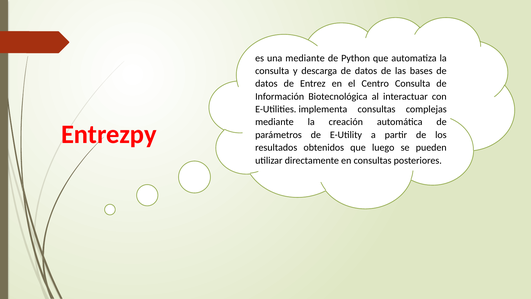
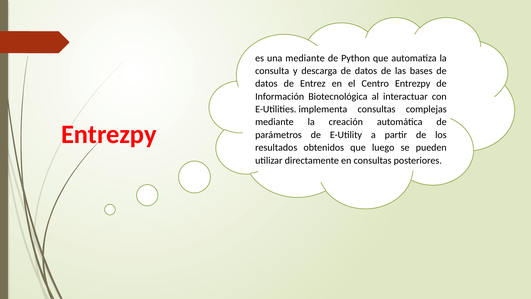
Centro Consulta: Consulta -> Entrezpy
